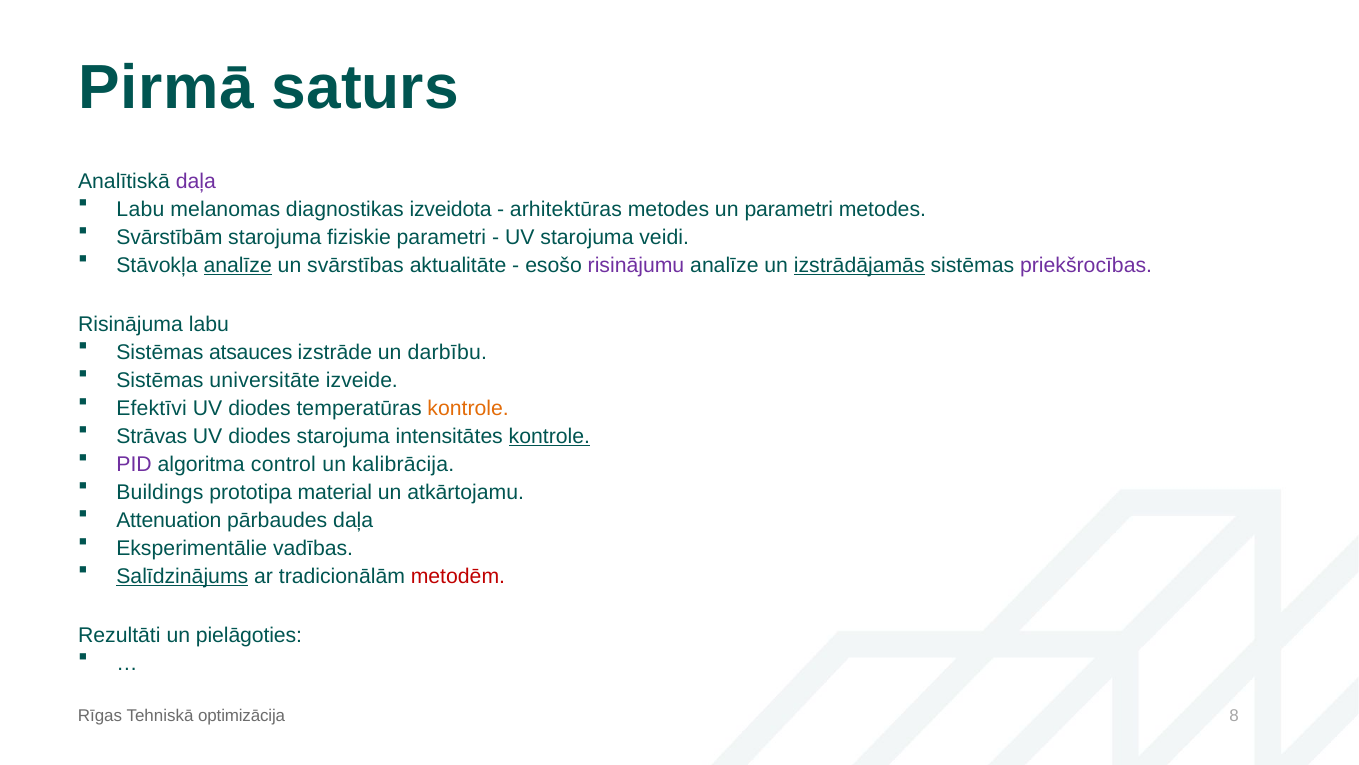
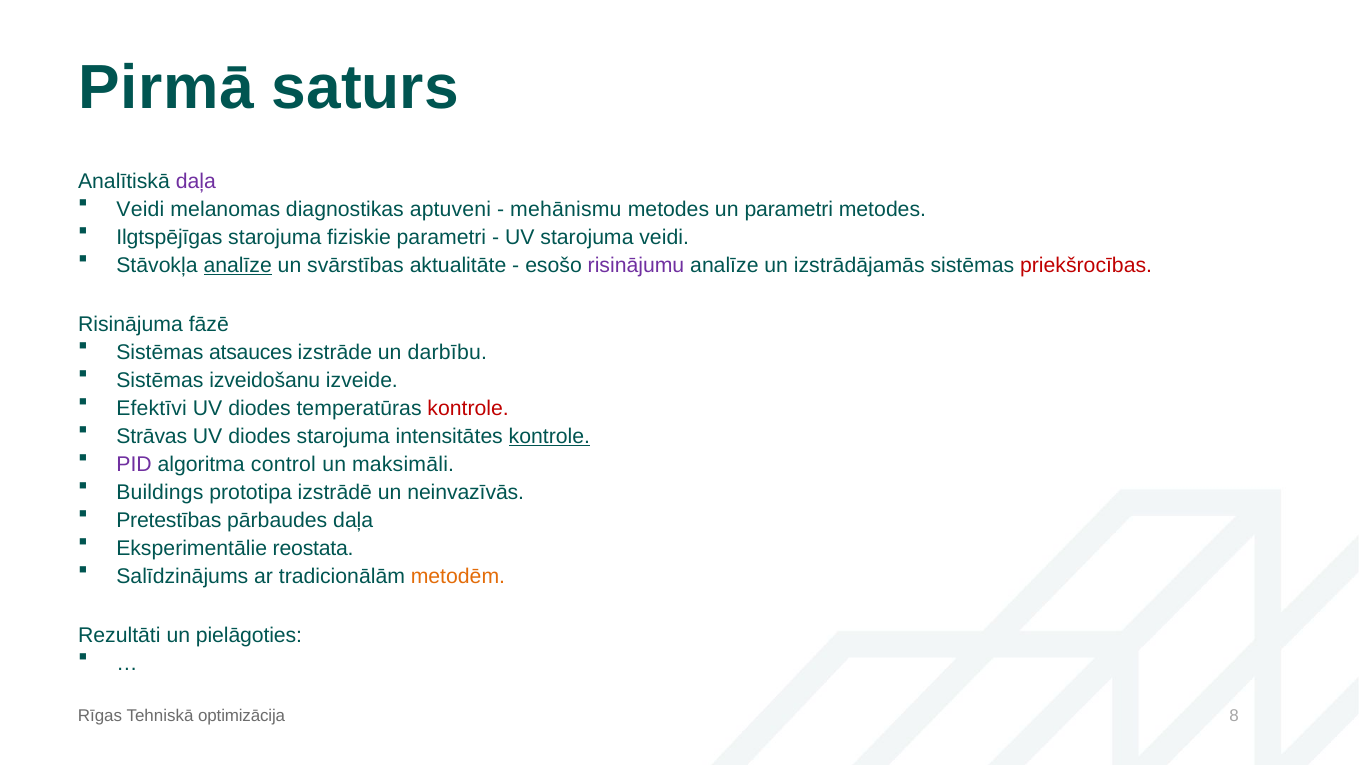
Labu at (140, 209): Labu -> Veidi
izveidota: izveidota -> aptuveni
arhitektūras: arhitektūras -> mehānismu
Svārstībām: Svārstībām -> Ilgtspējīgas
izstrādājamās underline: present -> none
priekšrocības colour: purple -> red
Risinājuma labu: labu -> fāzē
universitāte: universitāte -> izveidošanu
kontrole at (468, 408) colour: orange -> red
kalibrācija: kalibrācija -> maksimāli
material: material -> izstrādē
atkārtojamu: atkārtojamu -> neinvazīvās
Attenuation: Attenuation -> Pretestības
vadības: vadības -> reostata
Salīdzinājums underline: present -> none
metodēm colour: red -> orange
